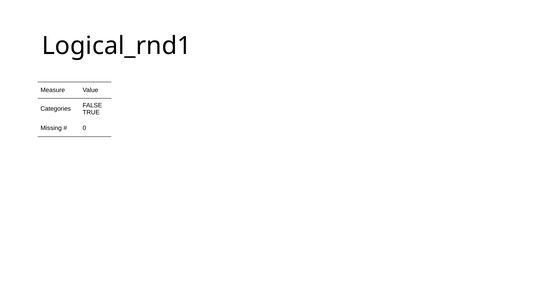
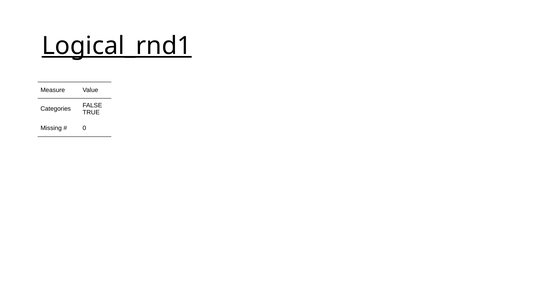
Logical_rnd1 underline: none -> present
